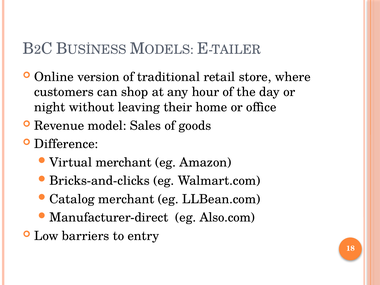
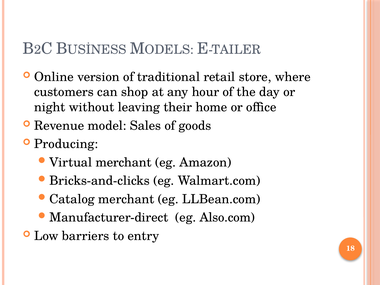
Difference: Difference -> Producing
